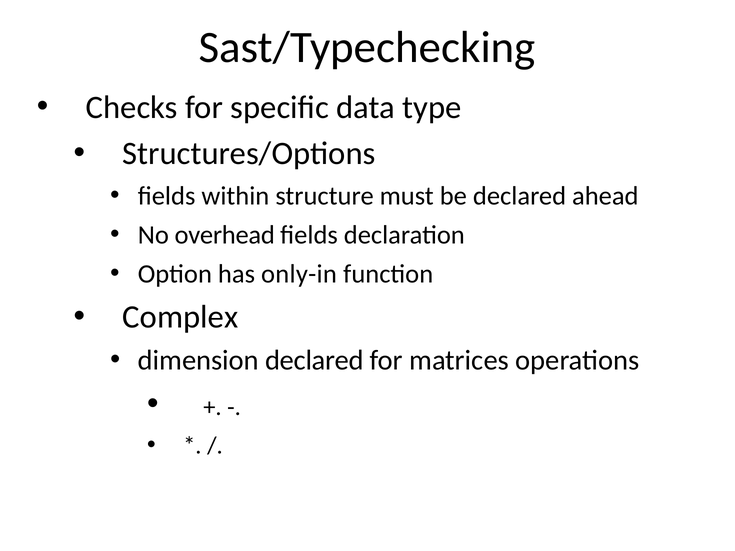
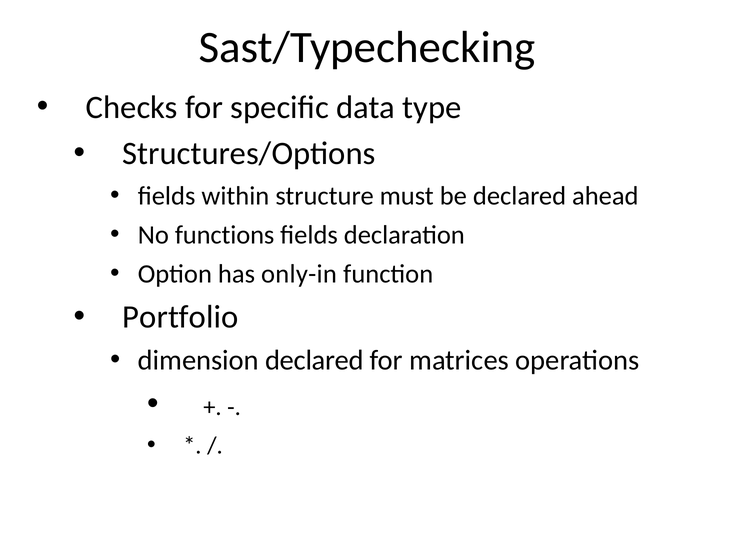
overhead: overhead -> functions
Complex: Complex -> Portfolio
